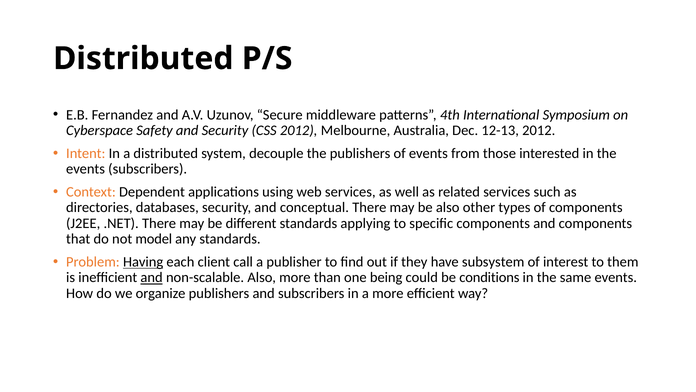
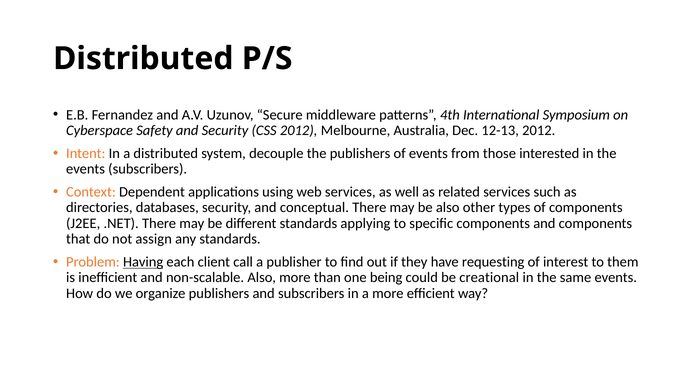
model: model -> assign
subsystem: subsystem -> requesting
and at (152, 277) underline: present -> none
conditions: conditions -> creational
